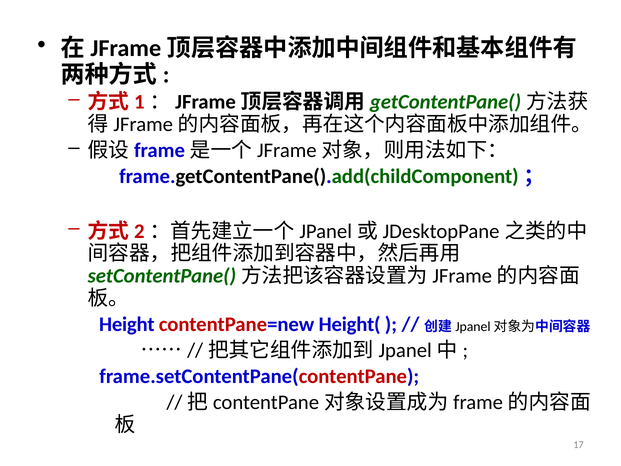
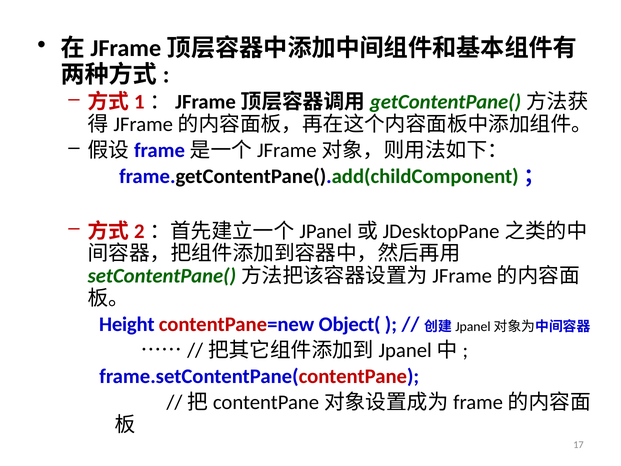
Height(: Height( -> Object(
